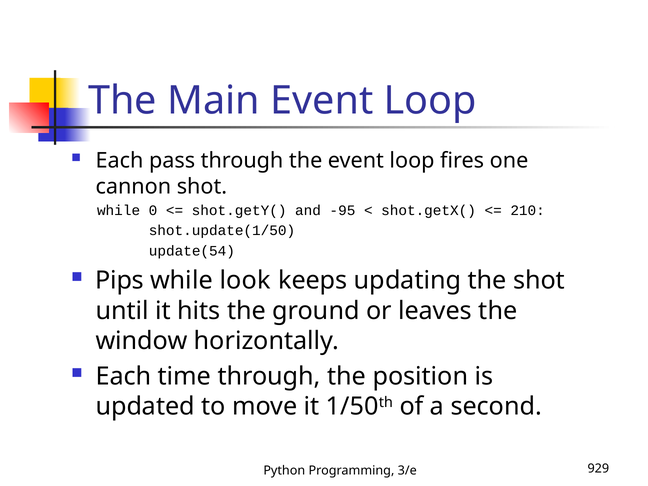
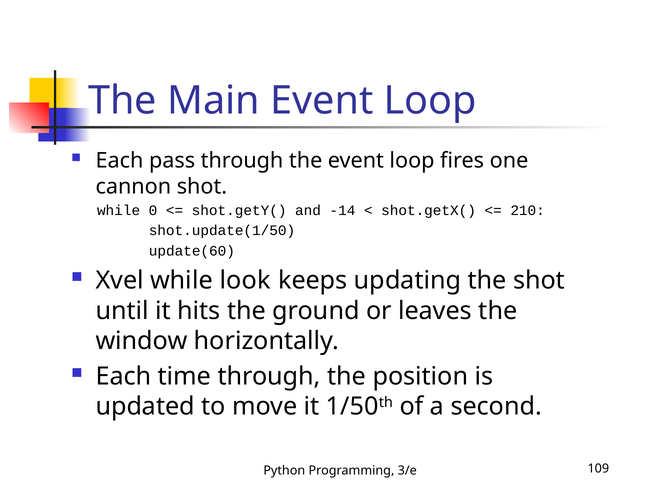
-95: -95 -> -14
update(54: update(54 -> update(60
Pips: Pips -> Xvel
929: 929 -> 109
